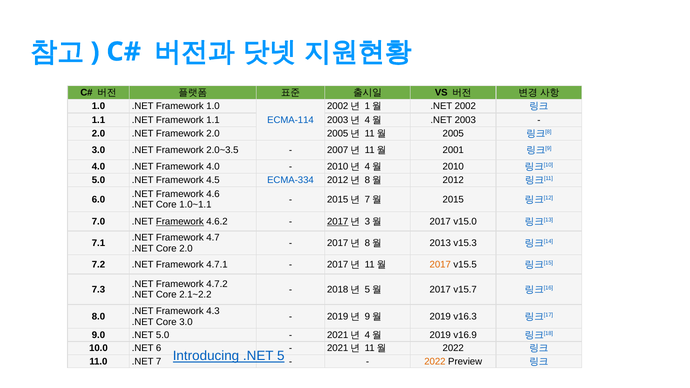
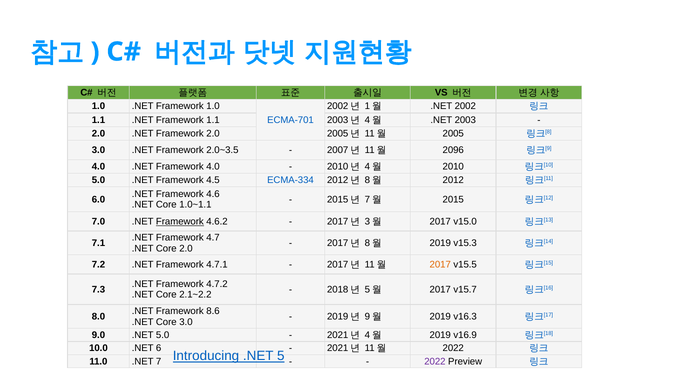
ECMA-114: ECMA-114 -> ECMA-701
2001: 2001 -> 2096
2017 at (338, 222) underline: present -> none
2013 at (440, 243): 2013 -> 2019
4.3: 4.3 -> 8.6
2022 at (435, 362) colour: orange -> purple
